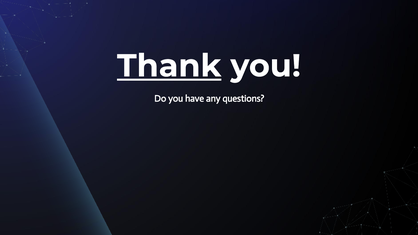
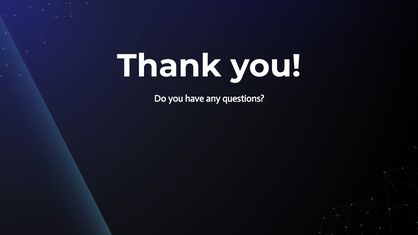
Thank underline: present -> none
